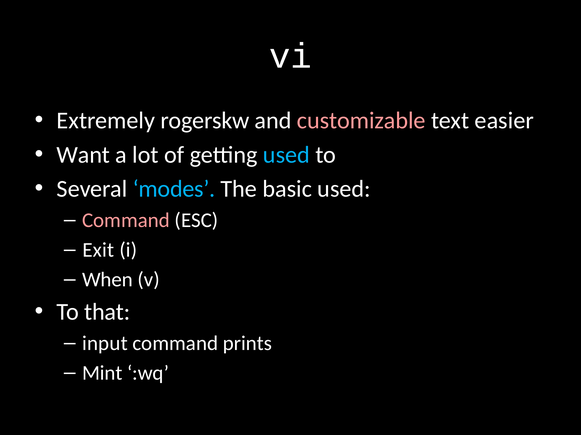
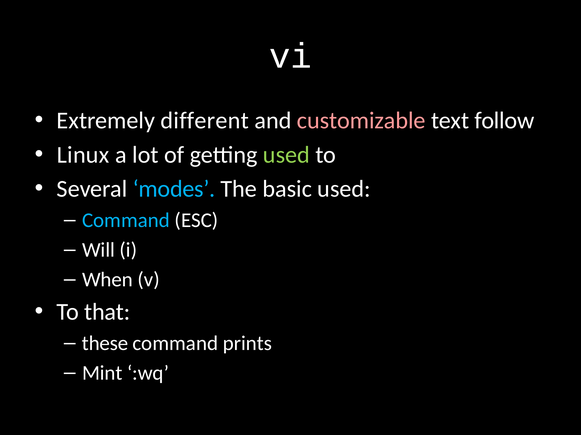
rogerskw: rogerskw -> different
easier: easier -> follow
Want: Want -> Linux
used at (286, 155) colour: light blue -> light green
Command at (126, 221) colour: pink -> light blue
Exit: Exit -> Will
input: input -> these
